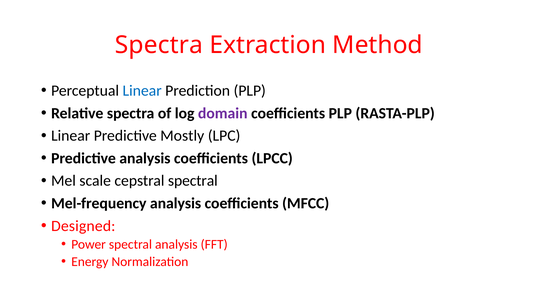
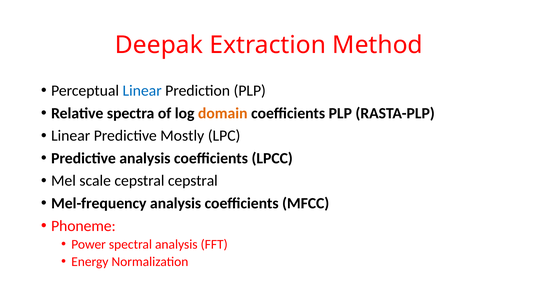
Spectra at (159, 45): Spectra -> Deepak
domain colour: purple -> orange
cepstral spectral: spectral -> cepstral
Designed: Designed -> Phoneme
